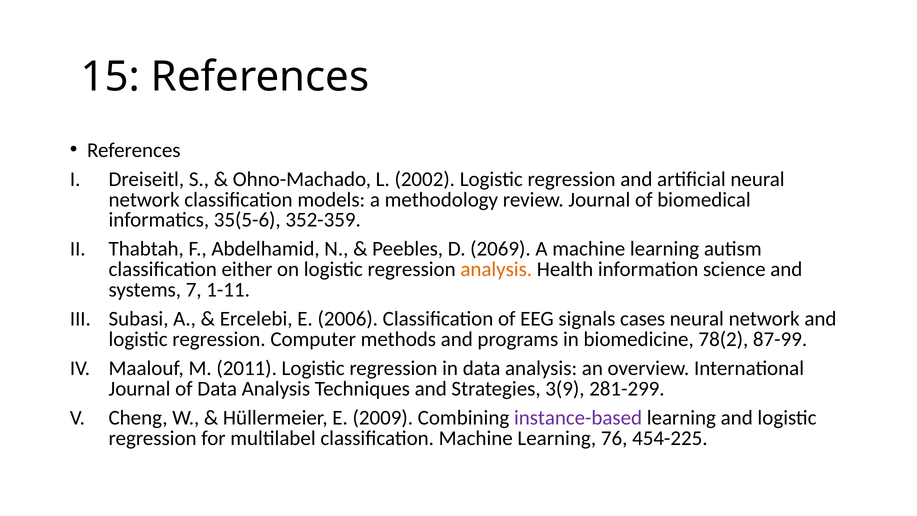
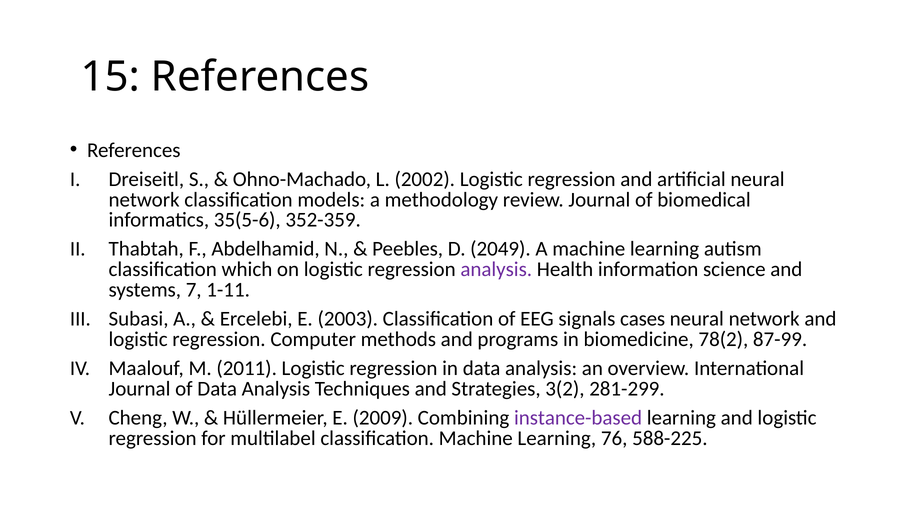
2069: 2069 -> 2049
either: either -> which
analysis at (496, 269) colour: orange -> purple
2006: 2006 -> 2003
3(9: 3(9 -> 3(2
454-225: 454-225 -> 588-225
